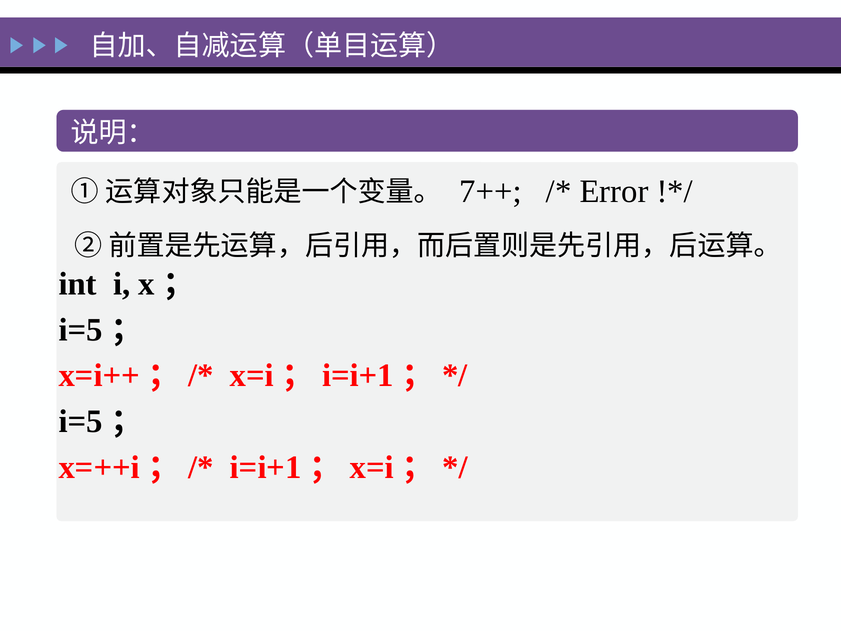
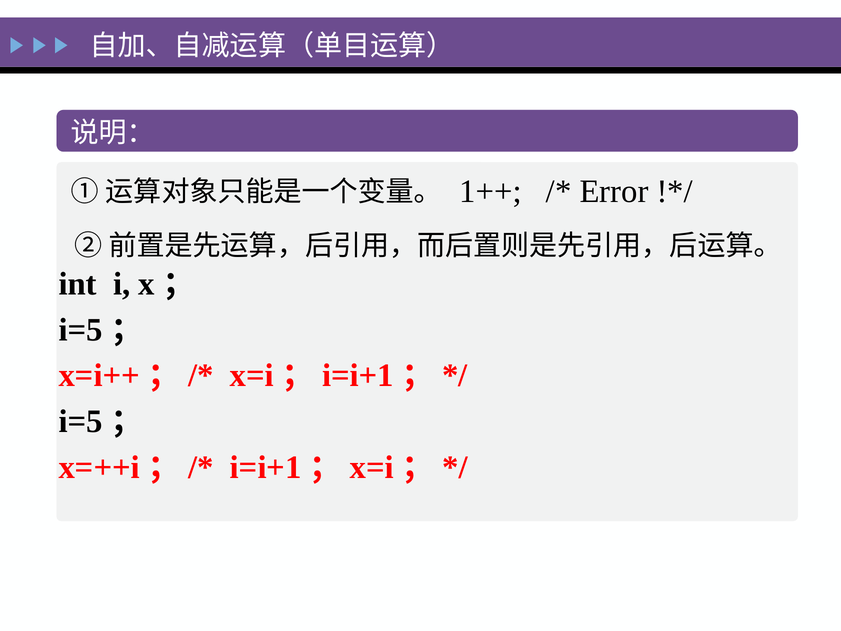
7++: 7++ -> 1++
